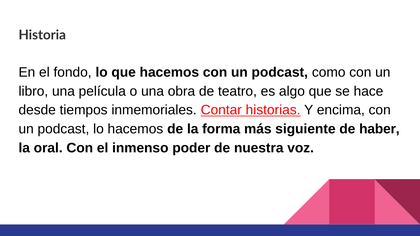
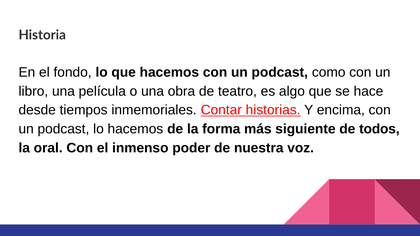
haber: haber -> todos
